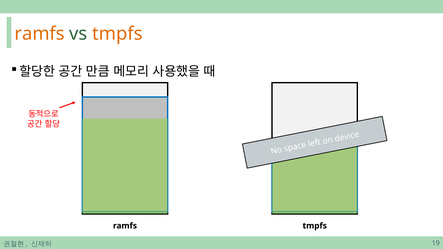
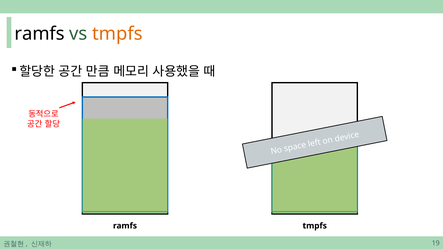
ramfs at (40, 34) colour: orange -> black
